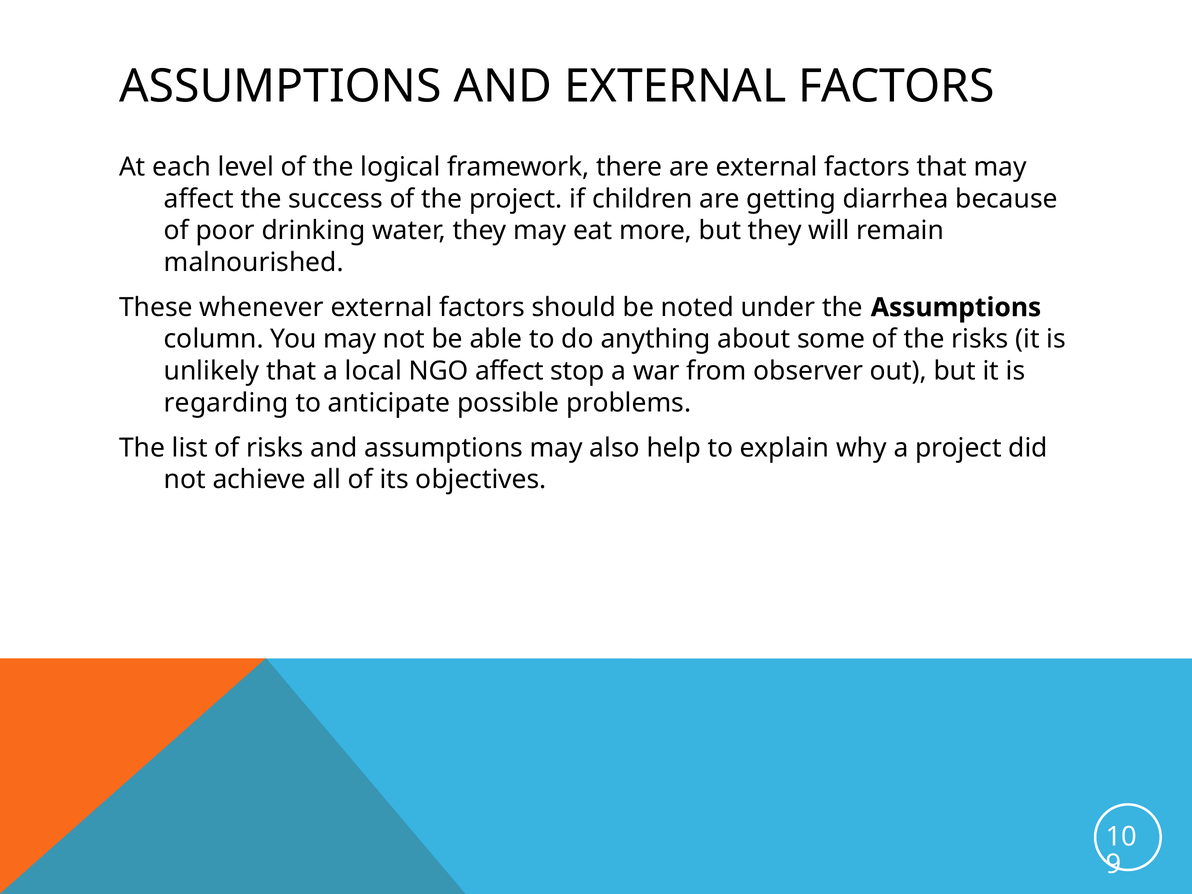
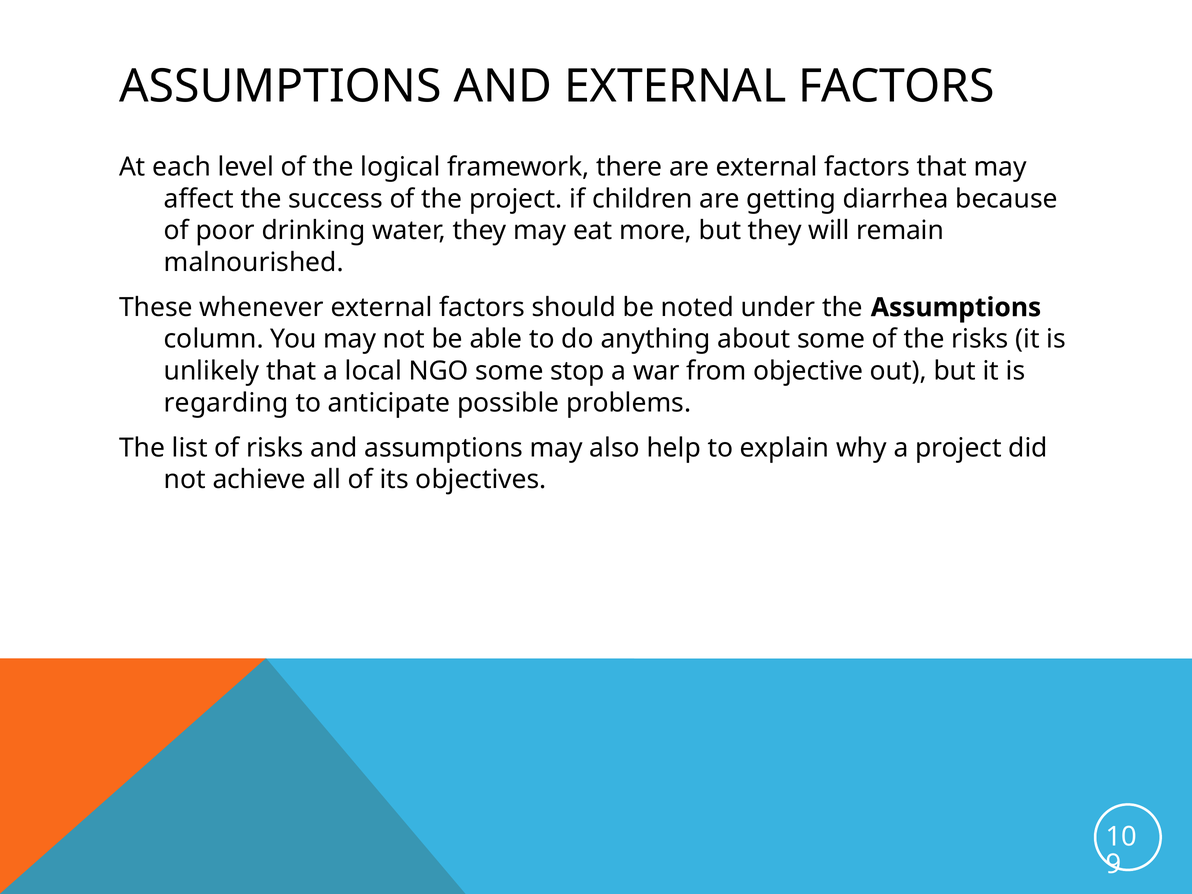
NGO affect: affect -> some
observer: observer -> objective
